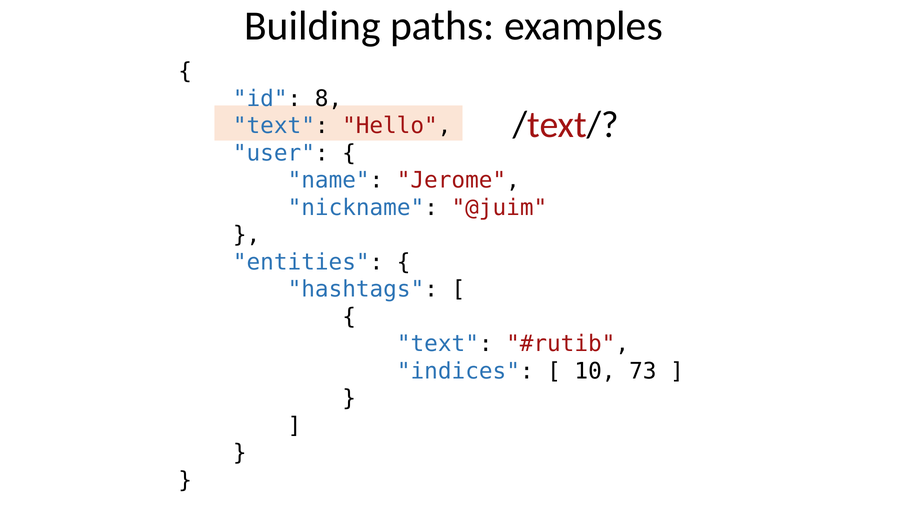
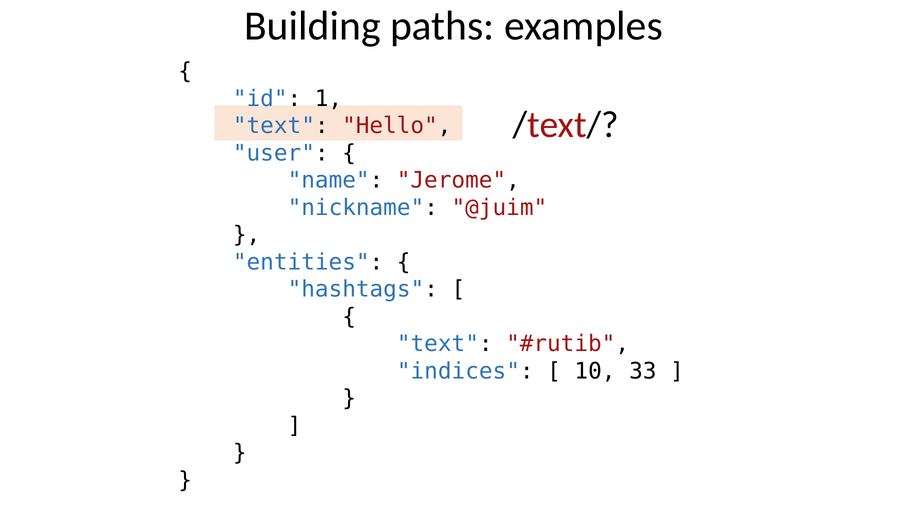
8: 8 -> 1
73: 73 -> 33
